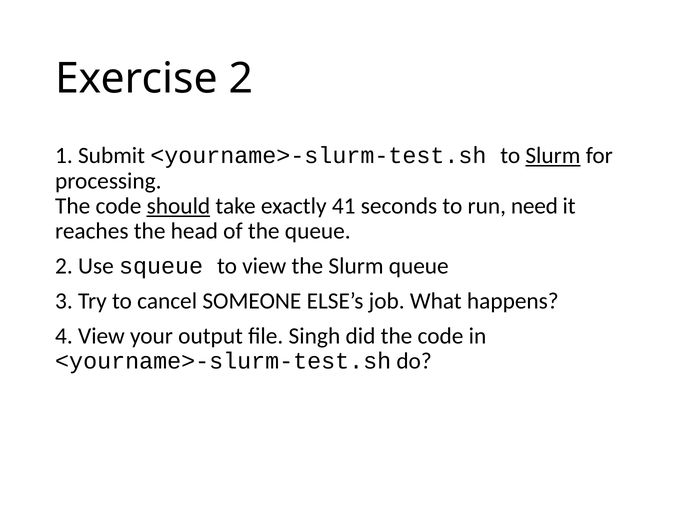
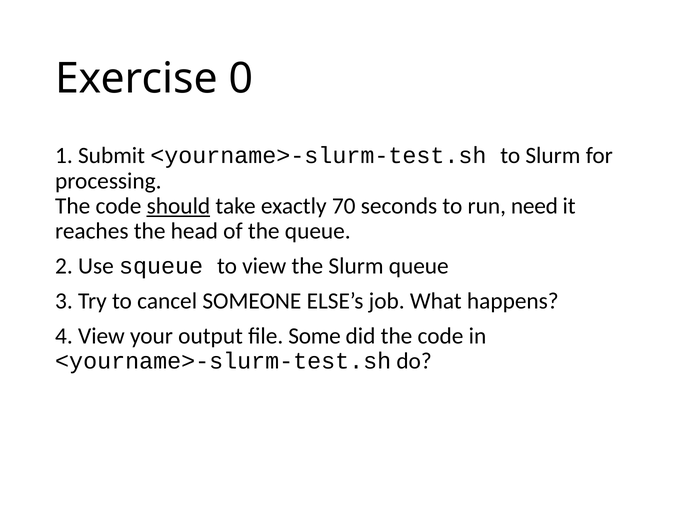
Exercise 2: 2 -> 0
Slurm at (553, 156) underline: present -> none
41: 41 -> 70
Singh: Singh -> Some
